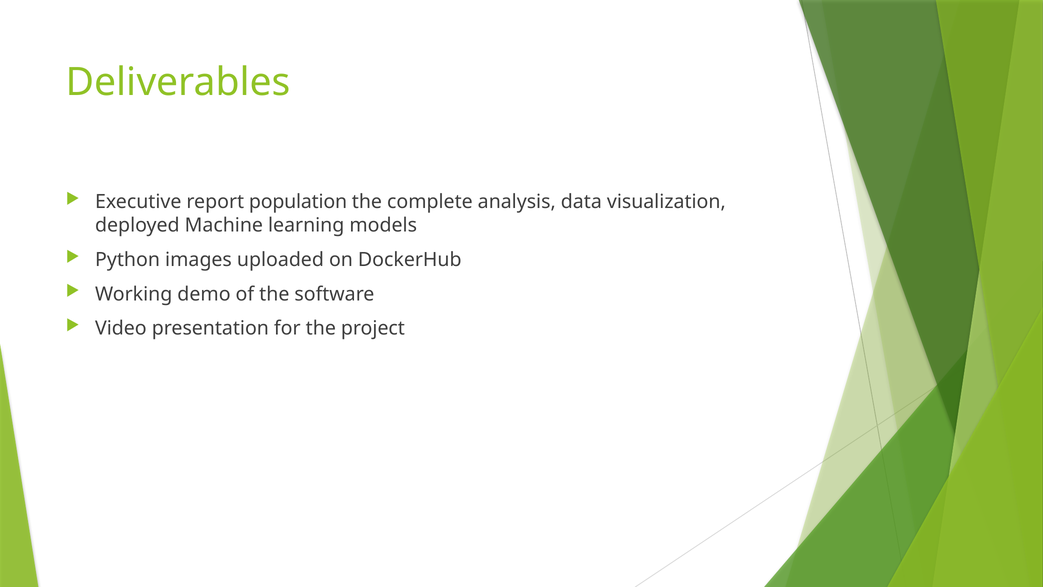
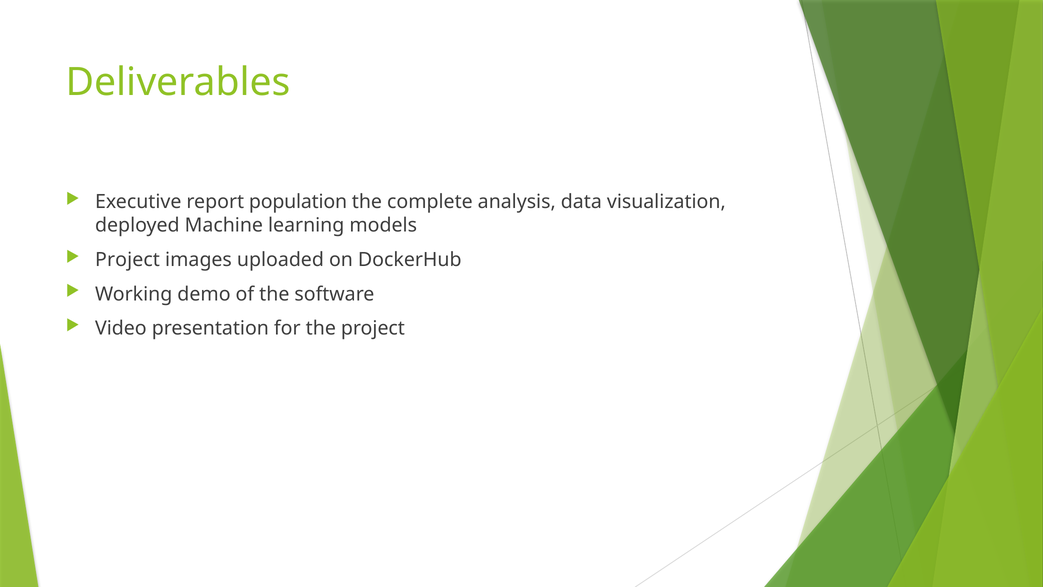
Python at (128, 260): Python -> Project
